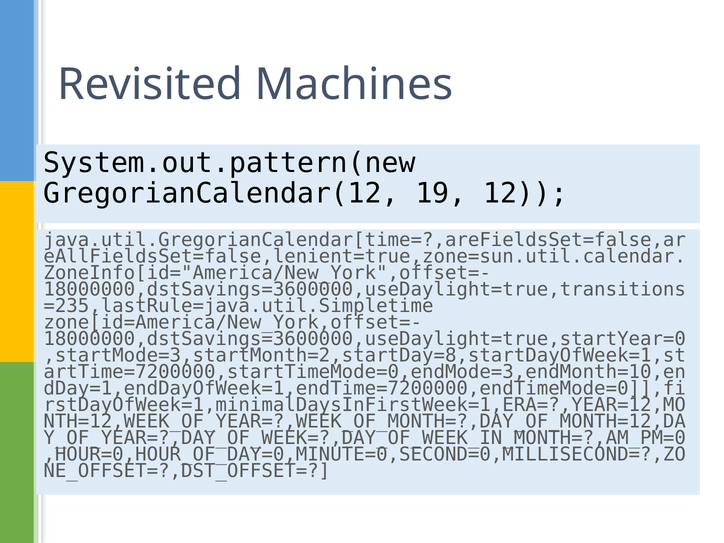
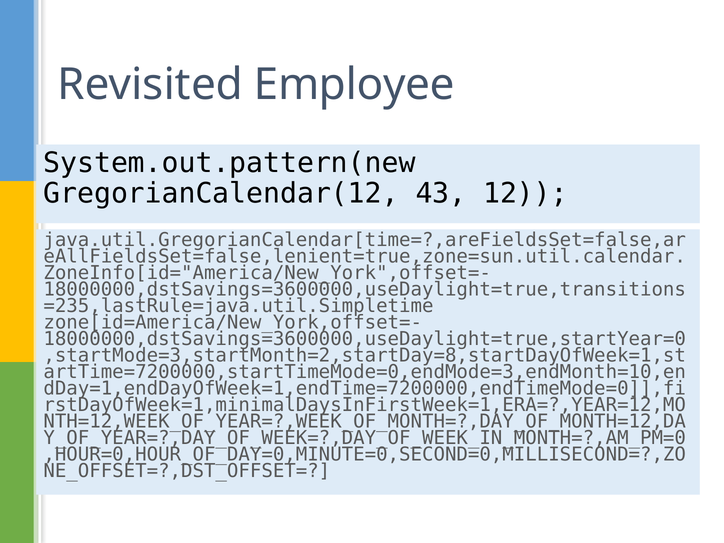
Machines: Machines -> Employee
19: 19 -> 43
